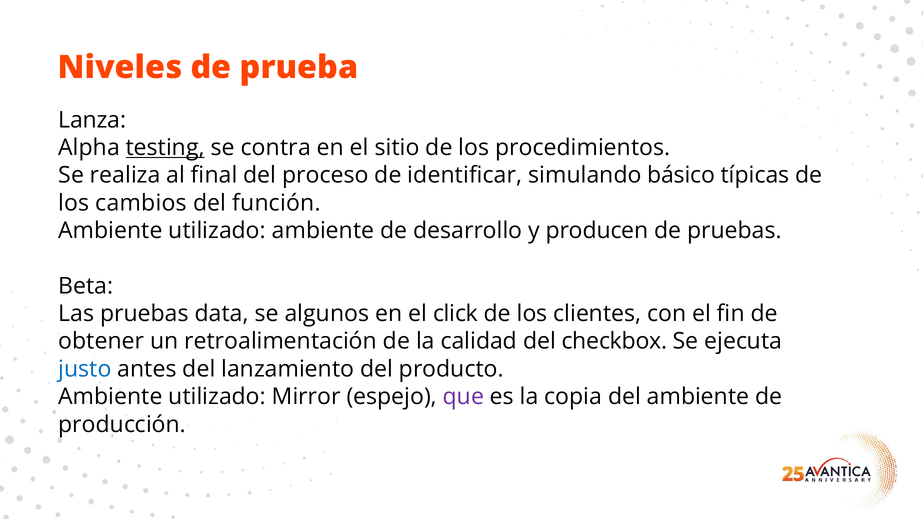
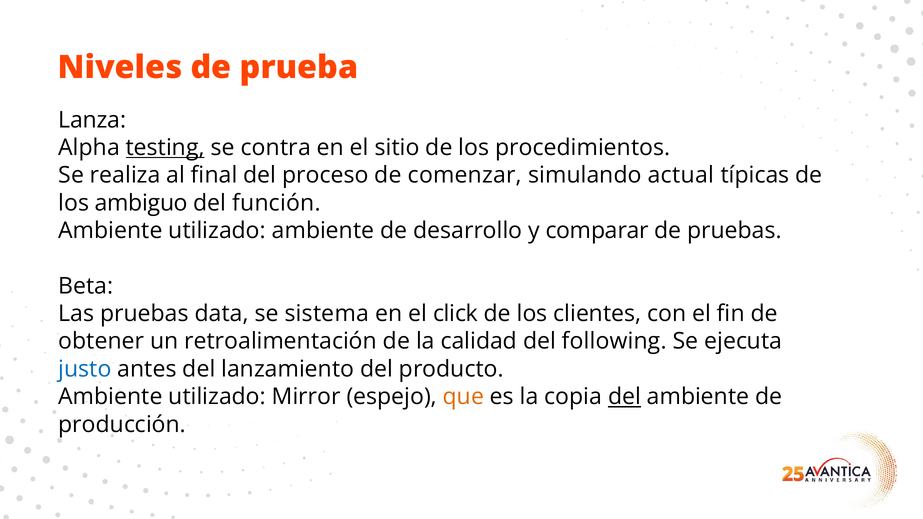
identificar: identificar -> comenzar
básico: básico -> actual
cambios: cambios -> ambiguo
producen: producen -> comparar
algunos: algunos -> sistema
checkbox: checkbox -> following
que colour: purple -> orange
del at (625, 397) underline: none -> present
